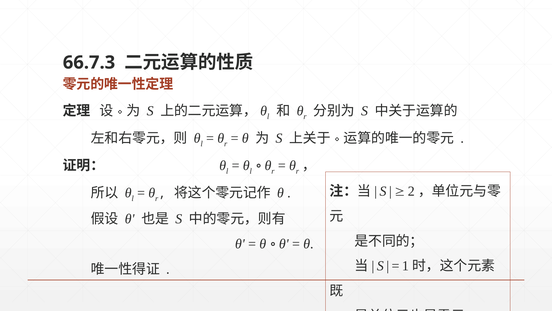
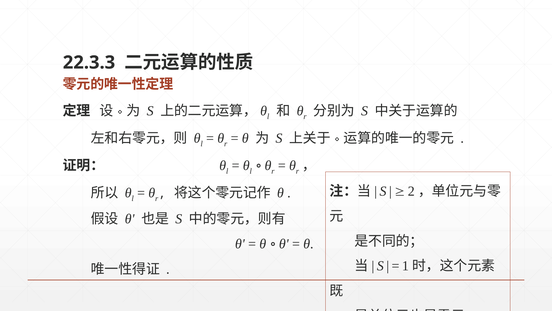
66.7.3: 66.7.3 -> 22.3.3
